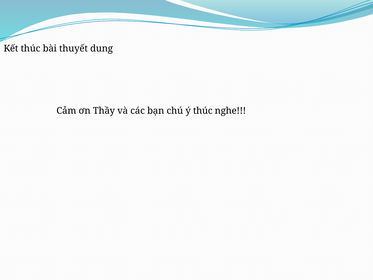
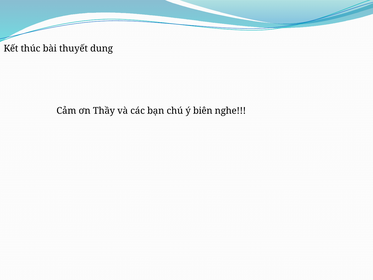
ý thúc: thúc -> biên
